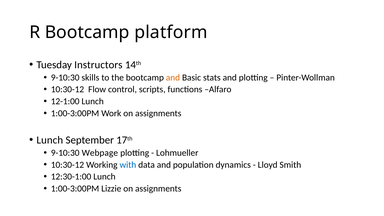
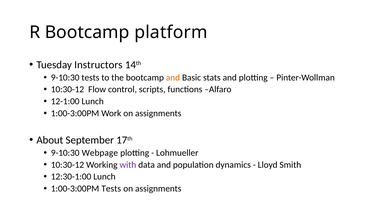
9-10:30 skills: skills -> tests
Lunch at (50, 140): Lunch -> About
with colour: blue -> purple
1:00-3:00PM Lizzie: Lizzie -> Tests
